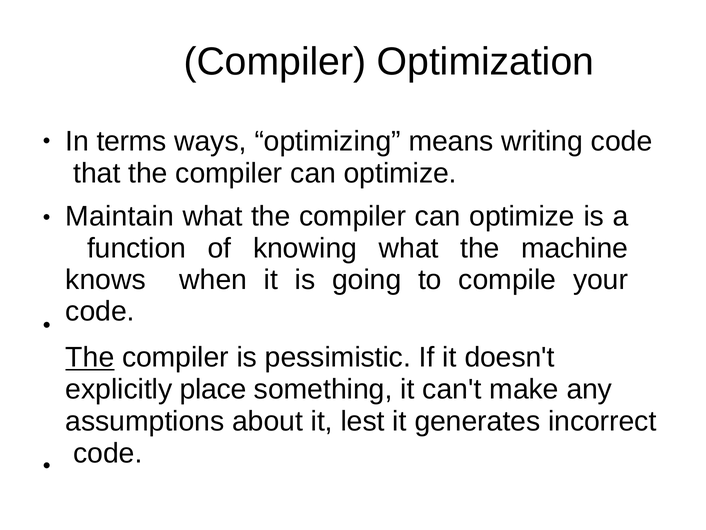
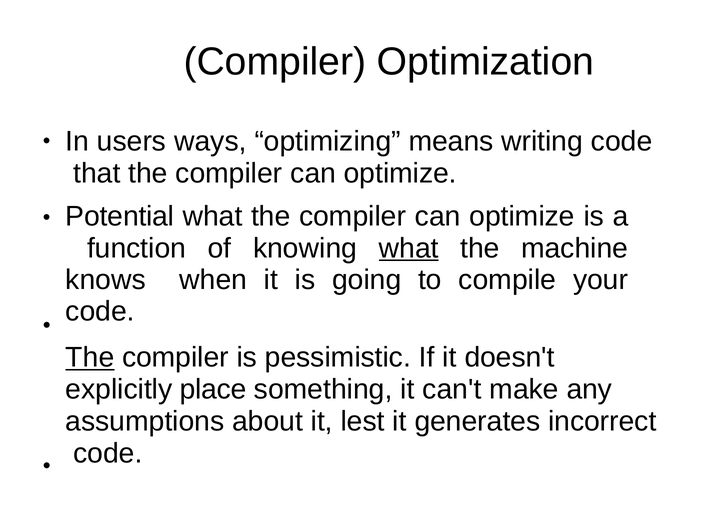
terms: terms -> users
Maintain: Maintain -> Potential
what at (409, 248) underline: none -> present
